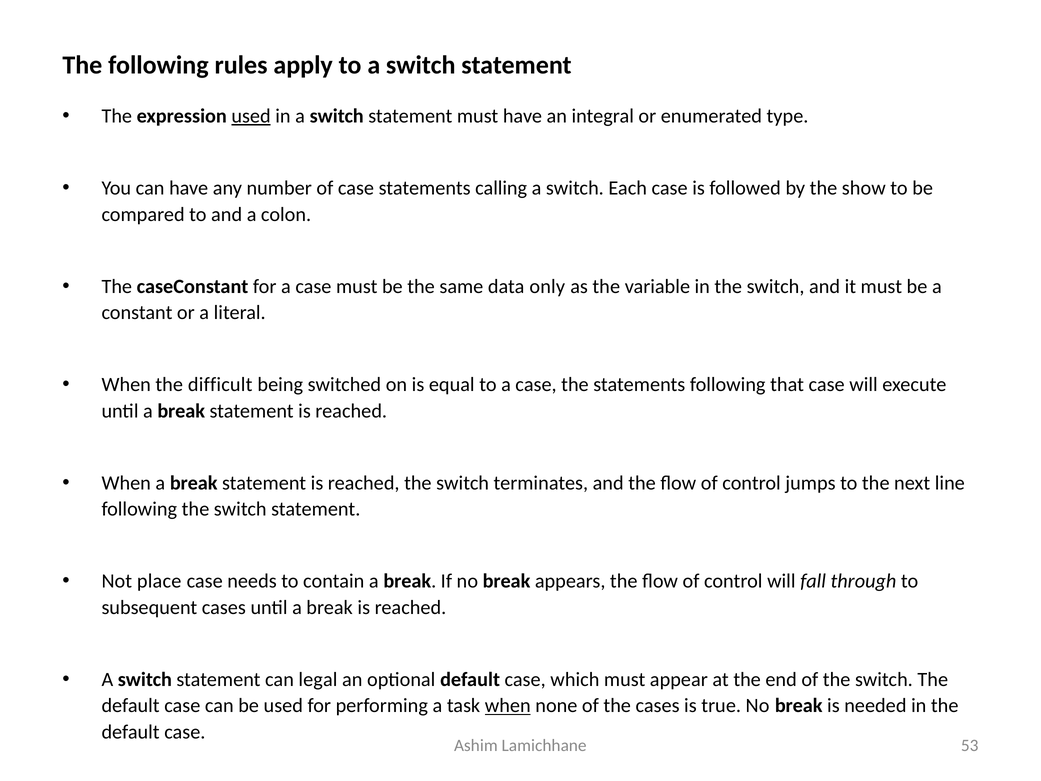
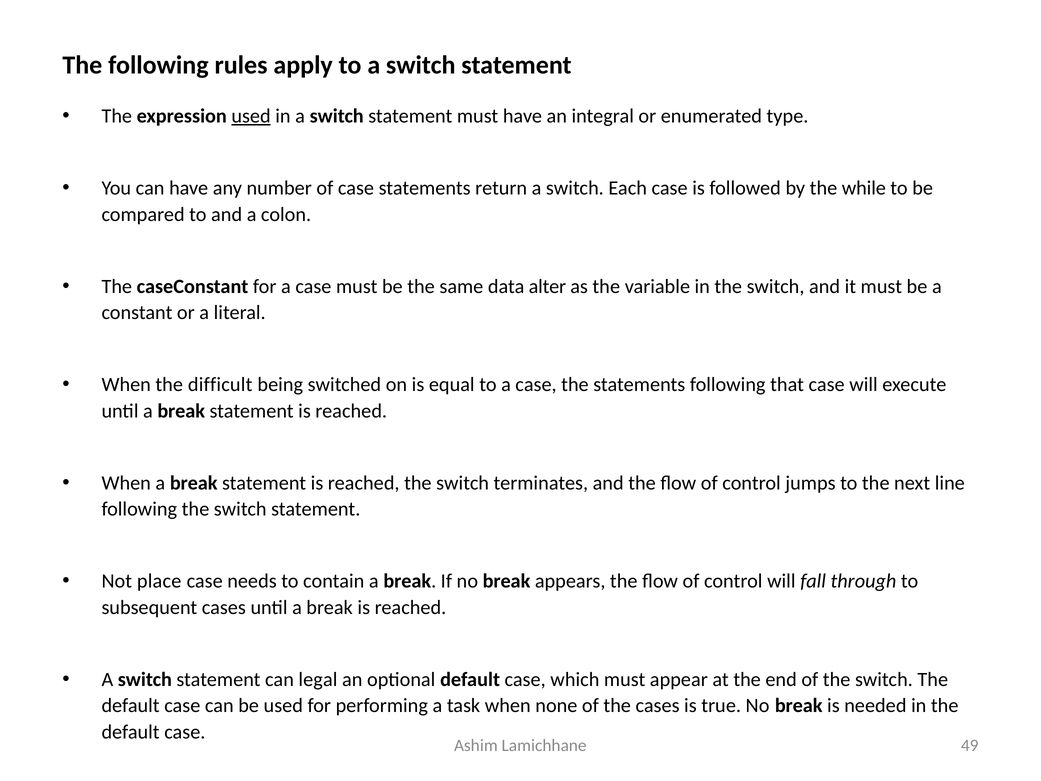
calling: calling -> return
show: show -> while
only: only -> alter
when at (508, 706) underline: present -> none
53: 53 -> 49
